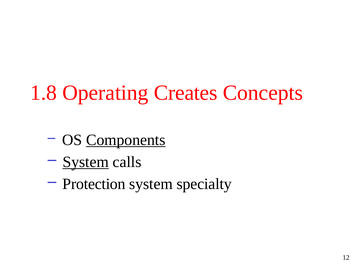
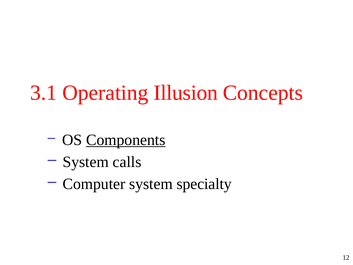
1.8: 1.8 -> 3.1
Creates: Creates -> Illusion
System at (86, 162) underline: present -> none
Protection: Protection -> Computer
